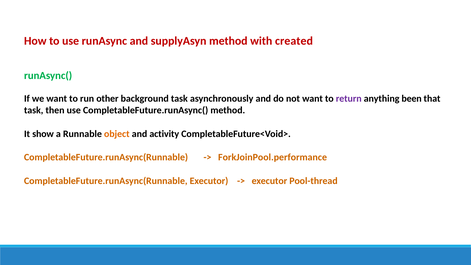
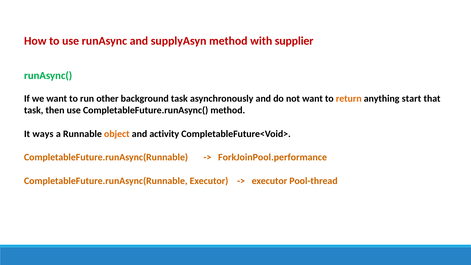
created: created -> supplier
return colour: purple -> orange
been: been -> start
show: show -> ways
